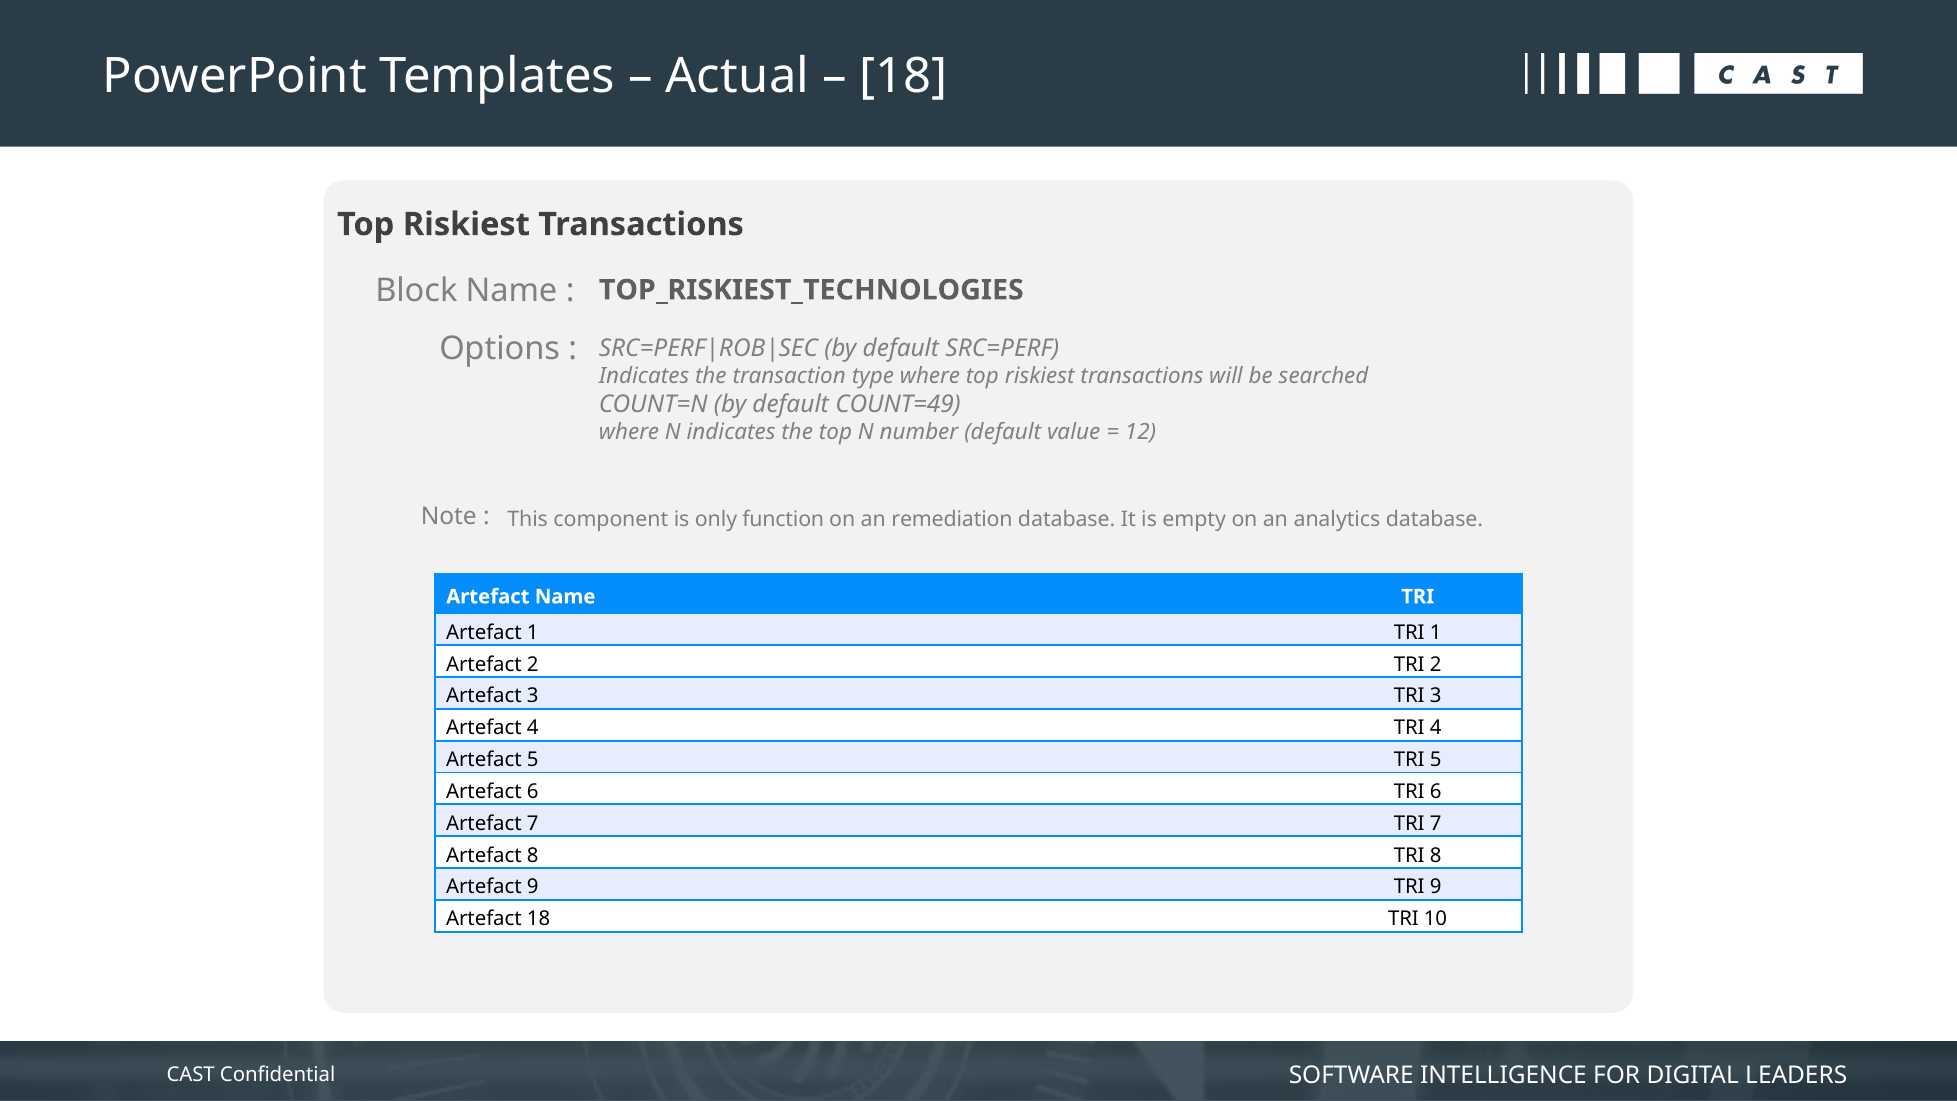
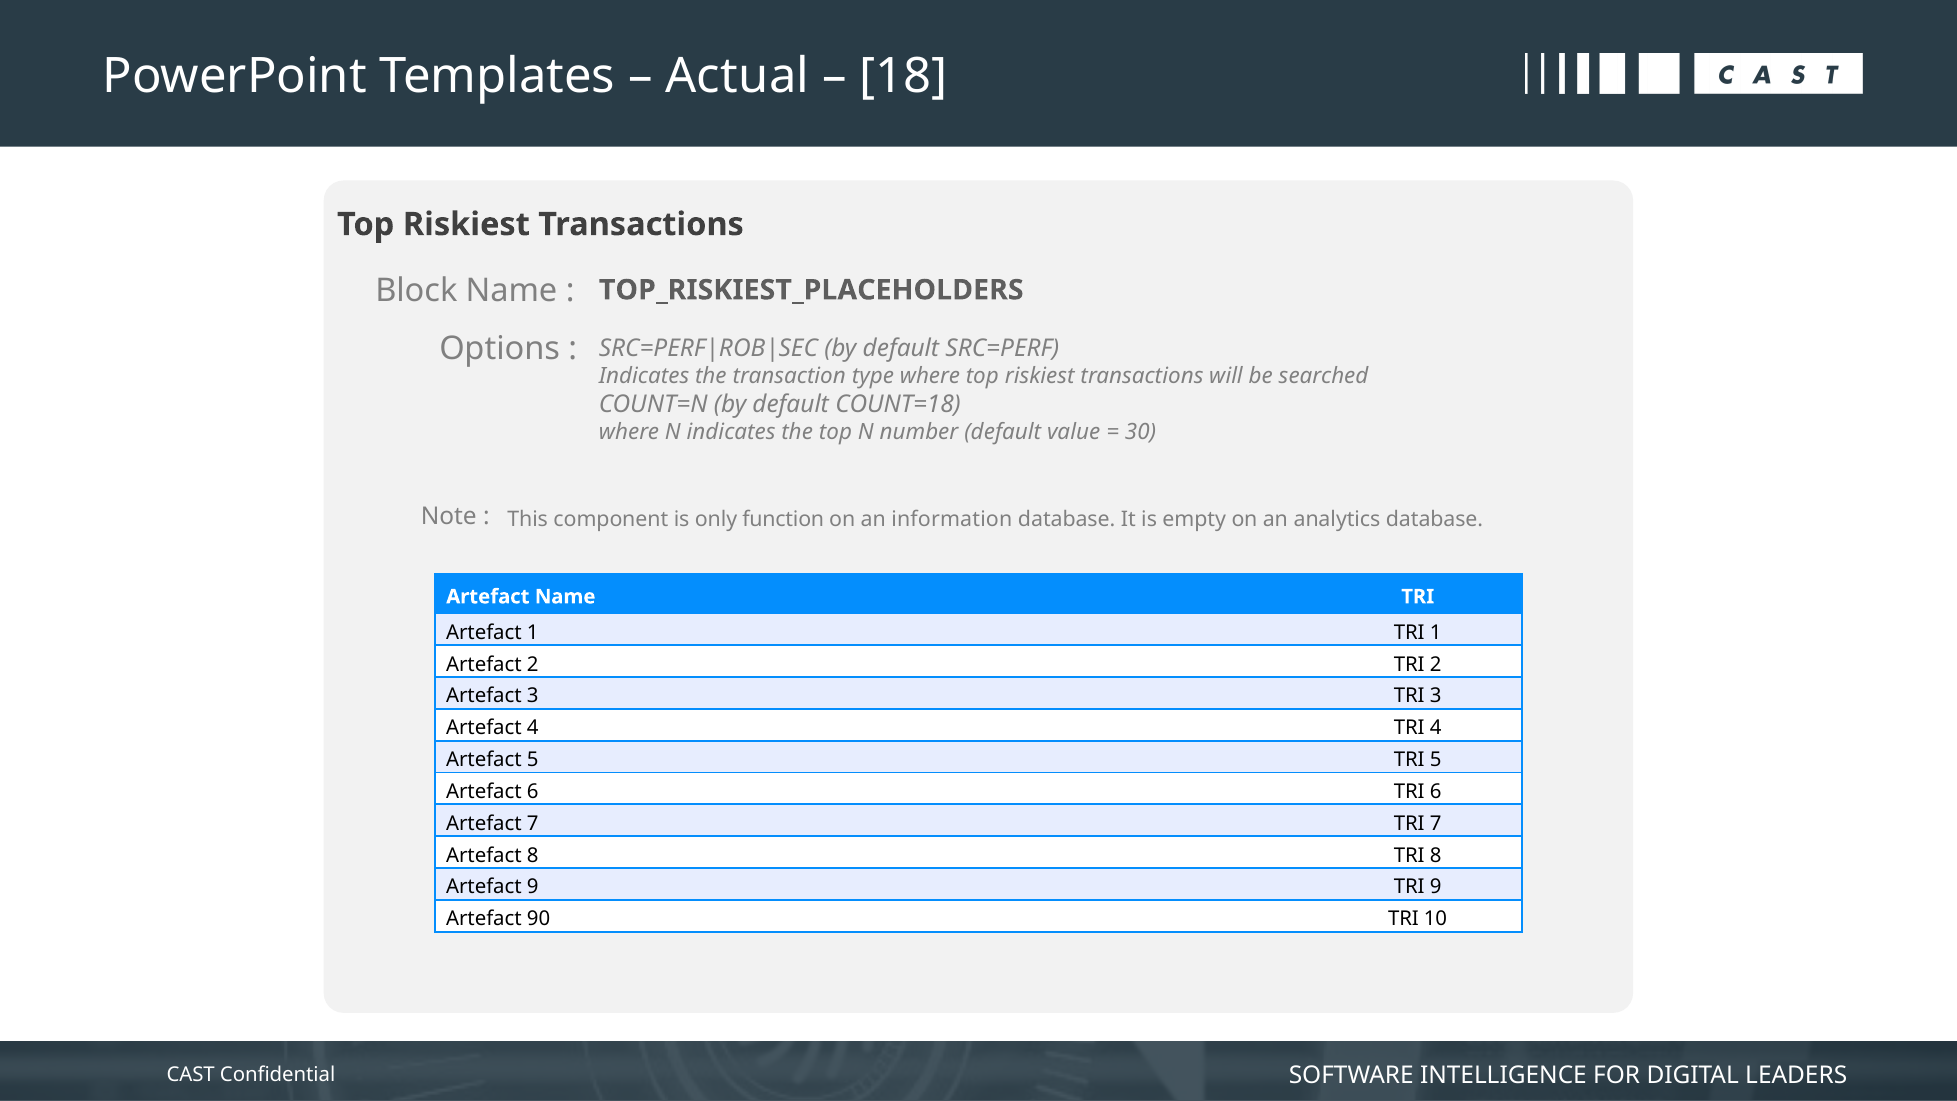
TOP_RISKIEST_TECHNOLOGIES: TOP_RISKIEST_TECHNOLOGIES -> TOP_RISKIEST_PLACEHOLDERS
COUNT=49: COUNT=49 -> COUNT=18
12: 12 -> 30
remediation: remediation -> information
Artefact 18: 18 -> 90
